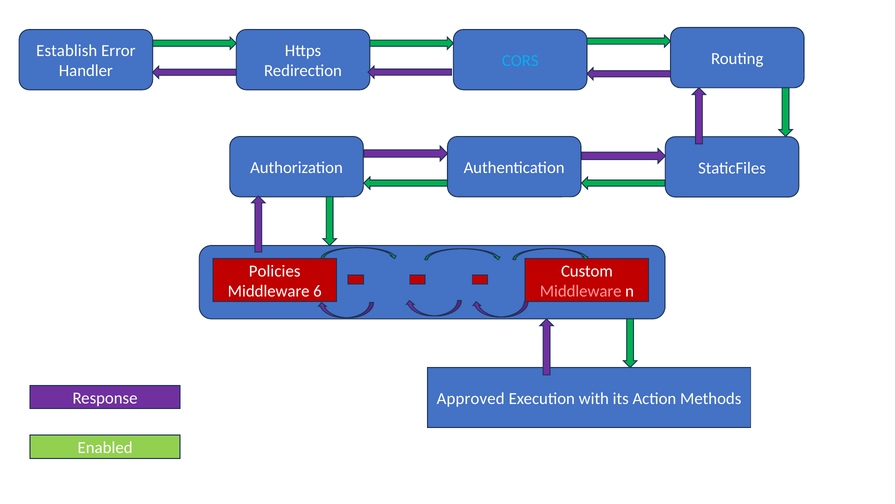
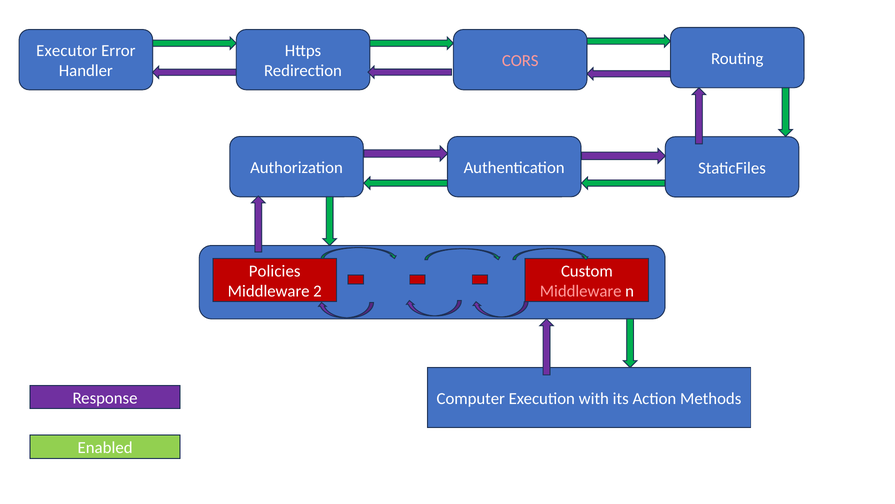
Establish: Establish -> Executor
CORS colour: light blue -> pink
6: 6 -> 2
Approved: Approved -> Computer
